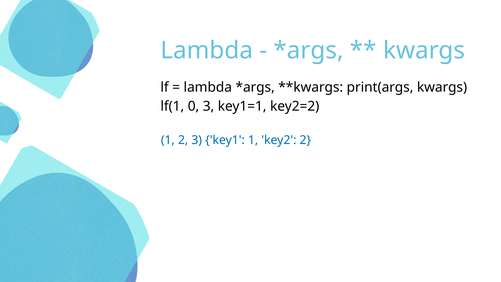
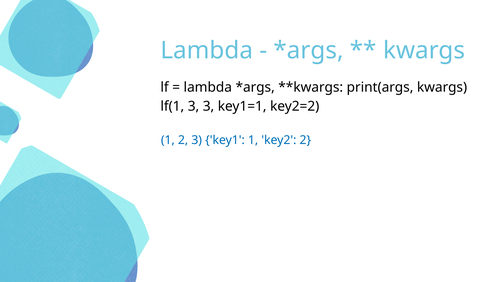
lf(1 0: 0 -> 3
